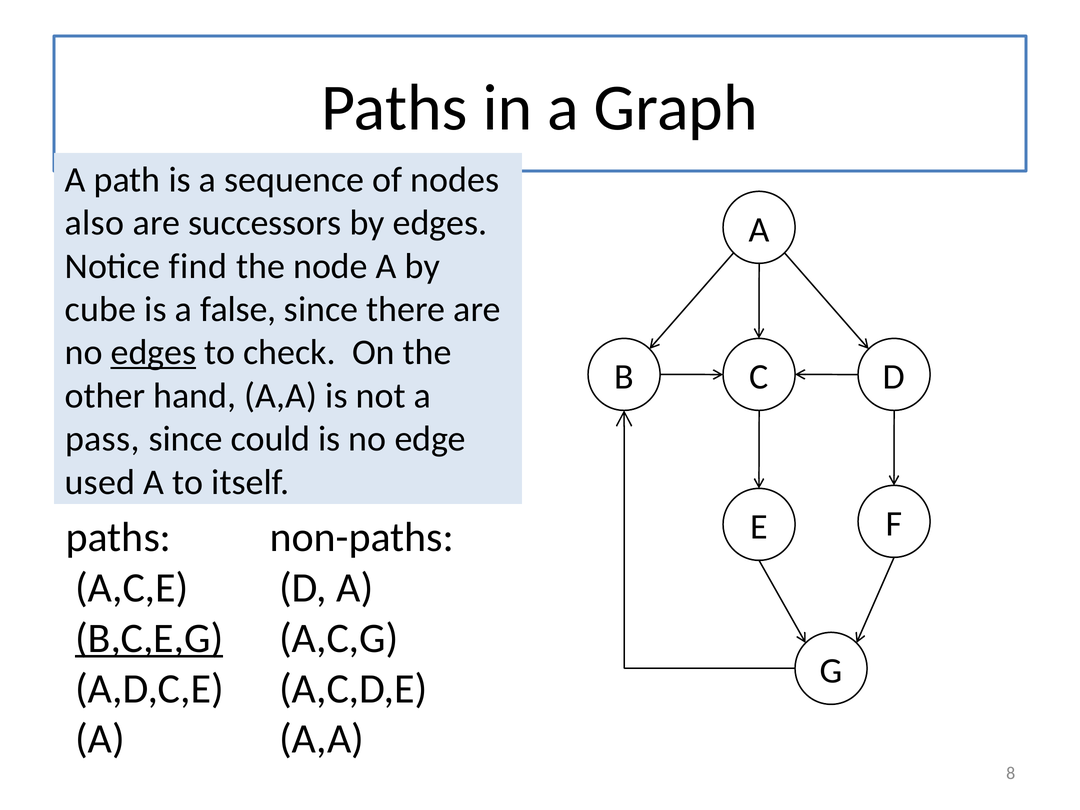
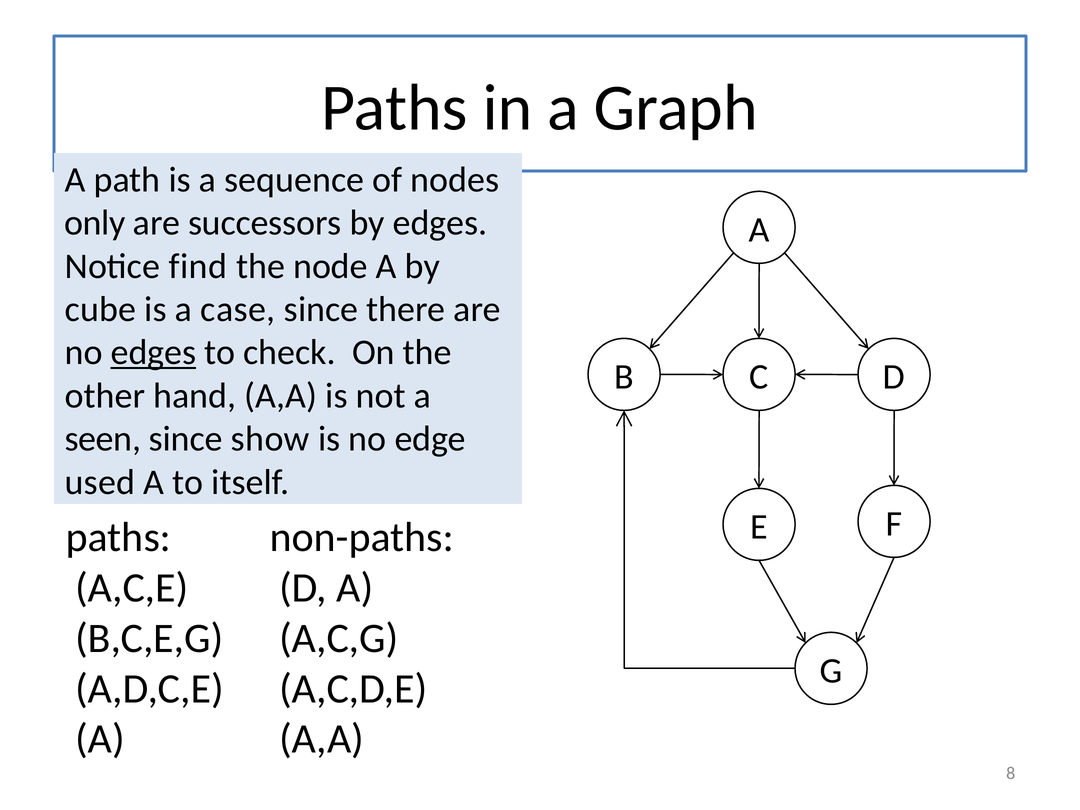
also: also -> only
false: false -> case
pass: pass -> seen
could: could -> show
B,C,E,G underline: present -> none
